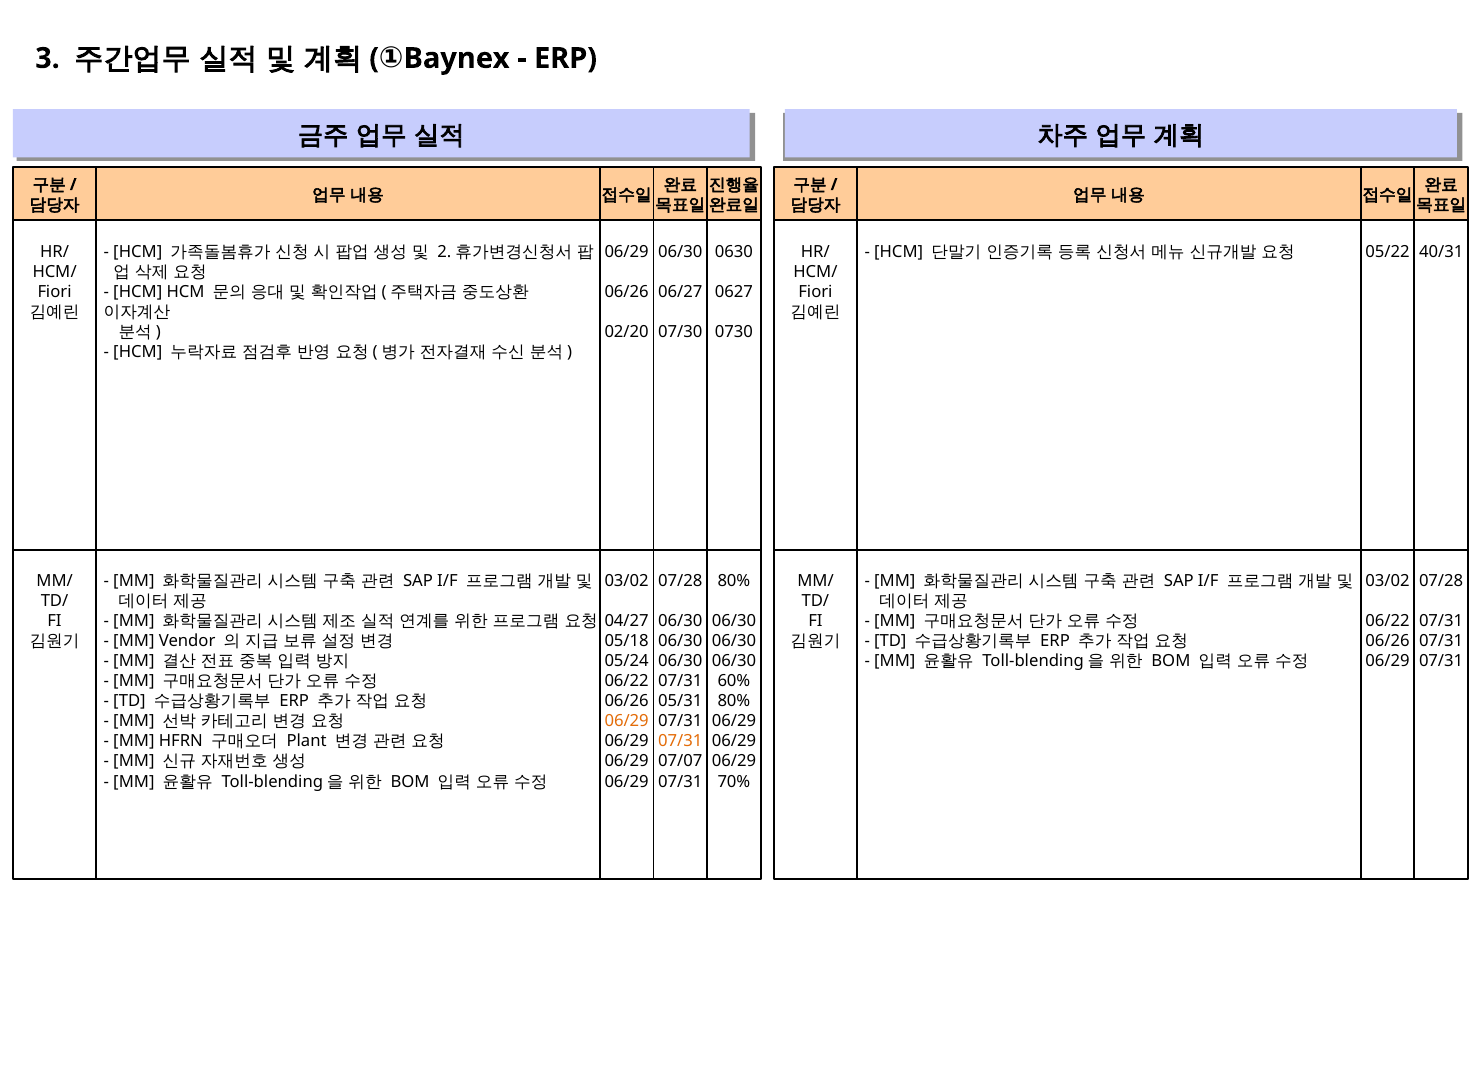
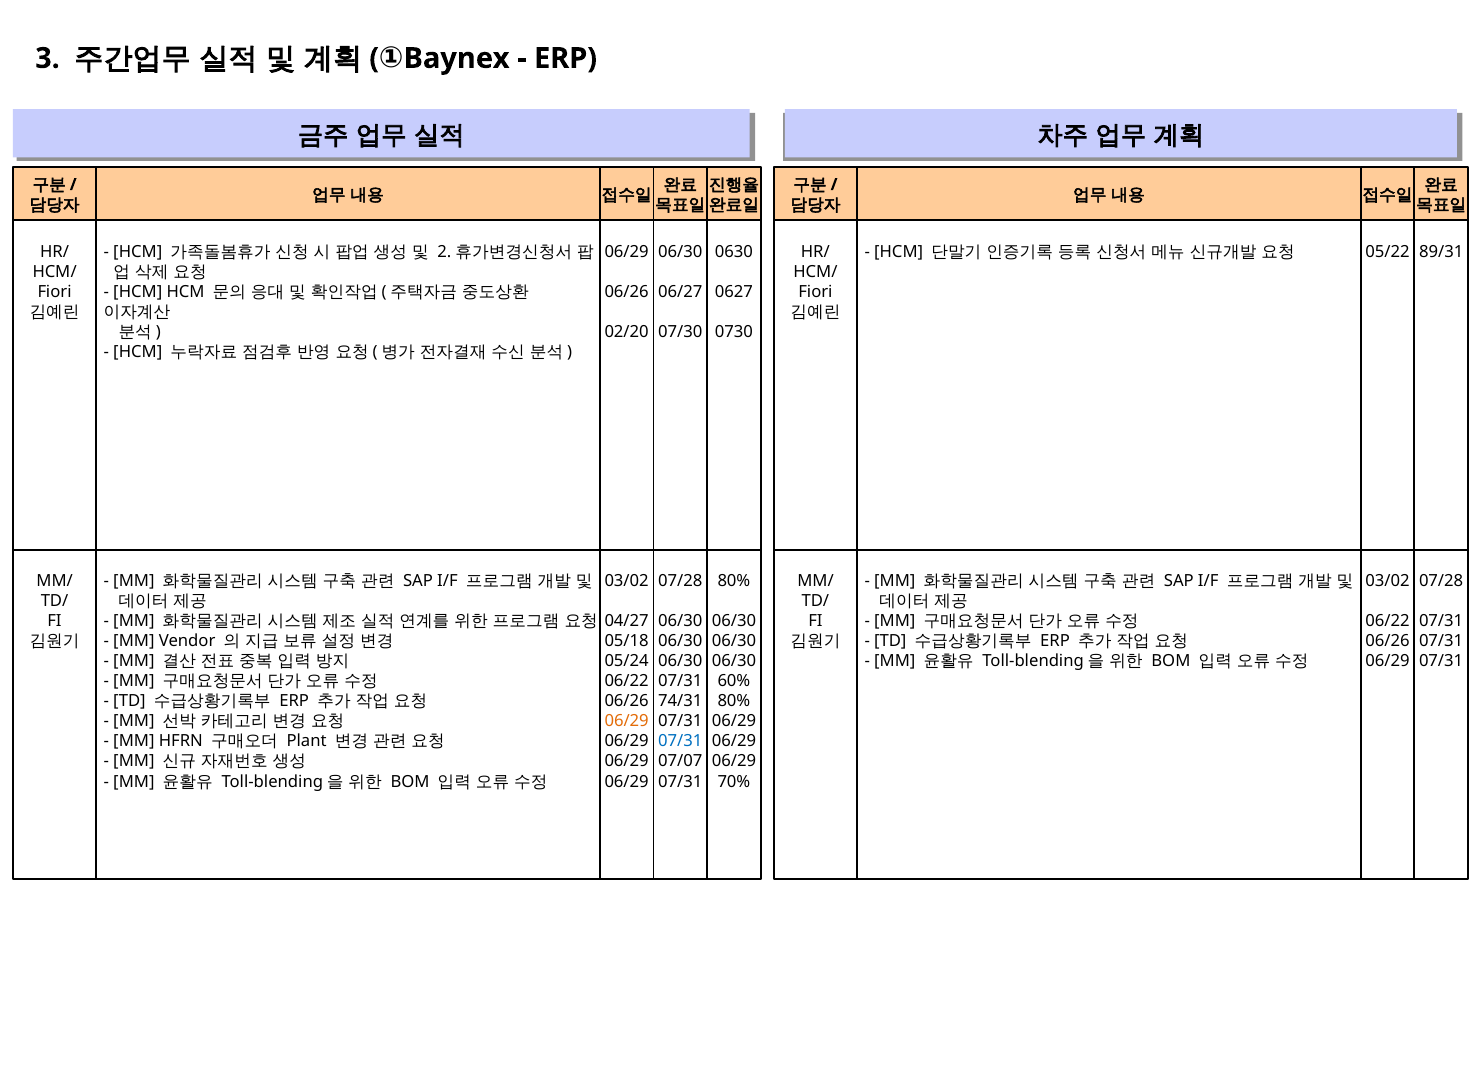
40/31: 40/31 -> 89/31
05/31: 05/31 -> 74/31
07/31 at (680, 741) colour: orange -> blue
